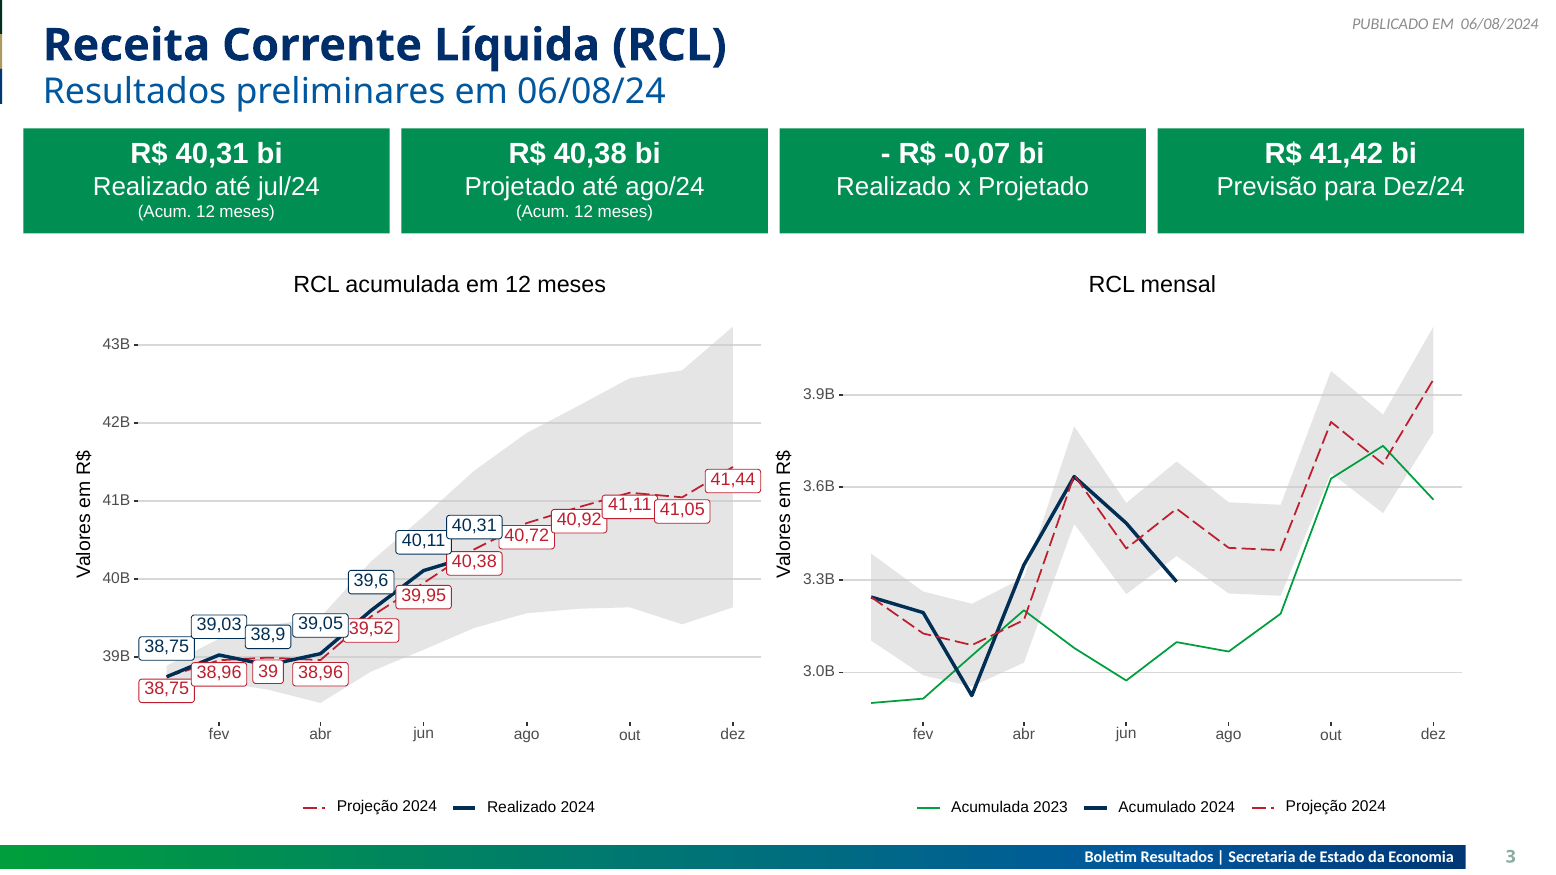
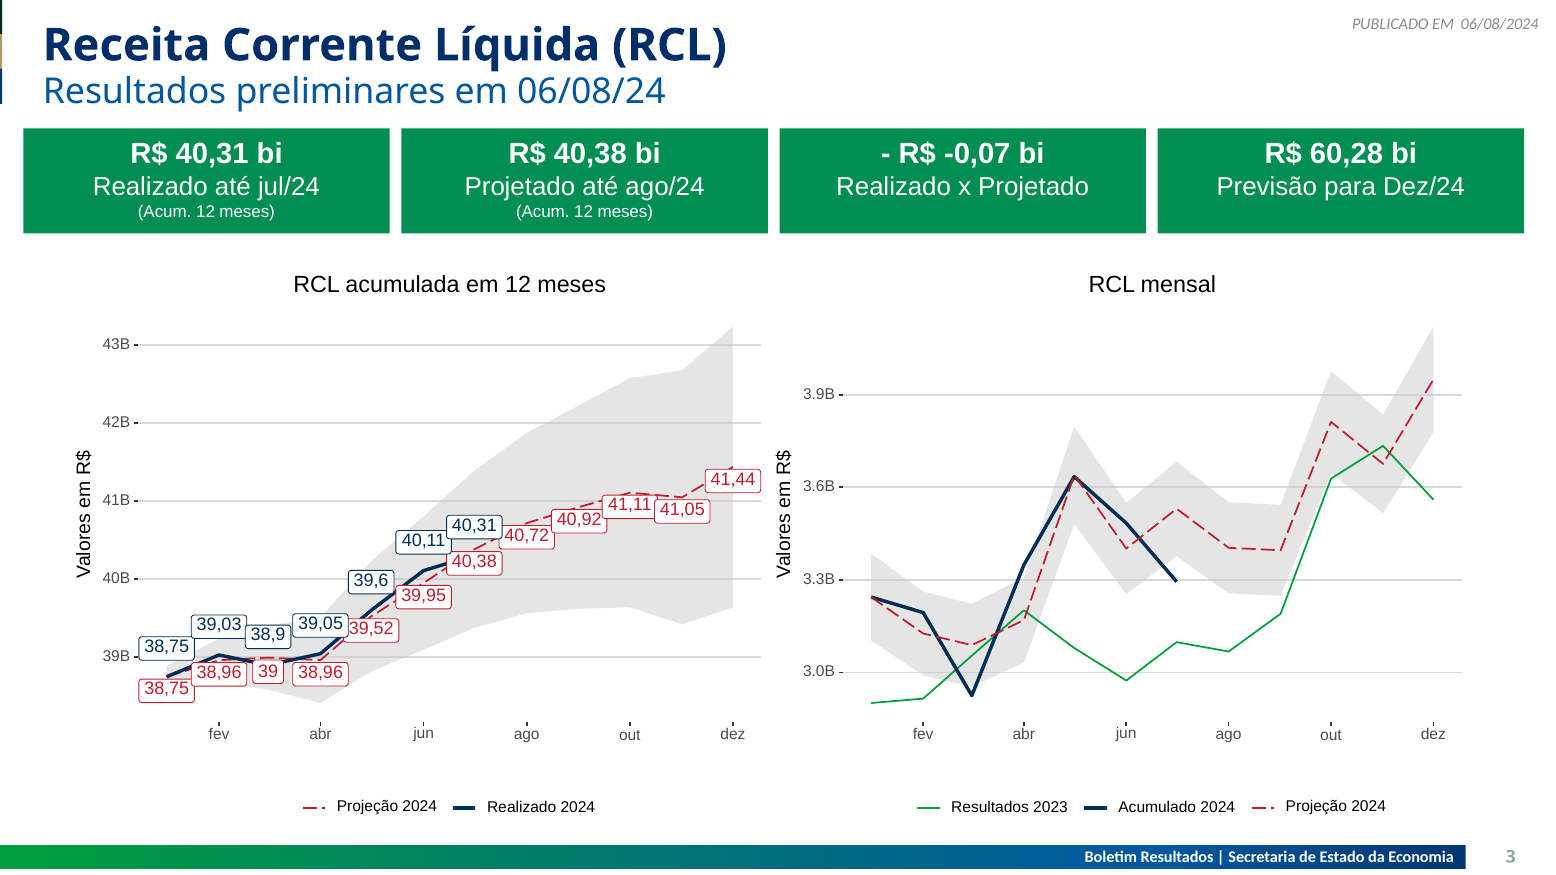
41,42: 41,42 -> 60,28
Acumulada at (990, 808): Acumulada -> Resultados
